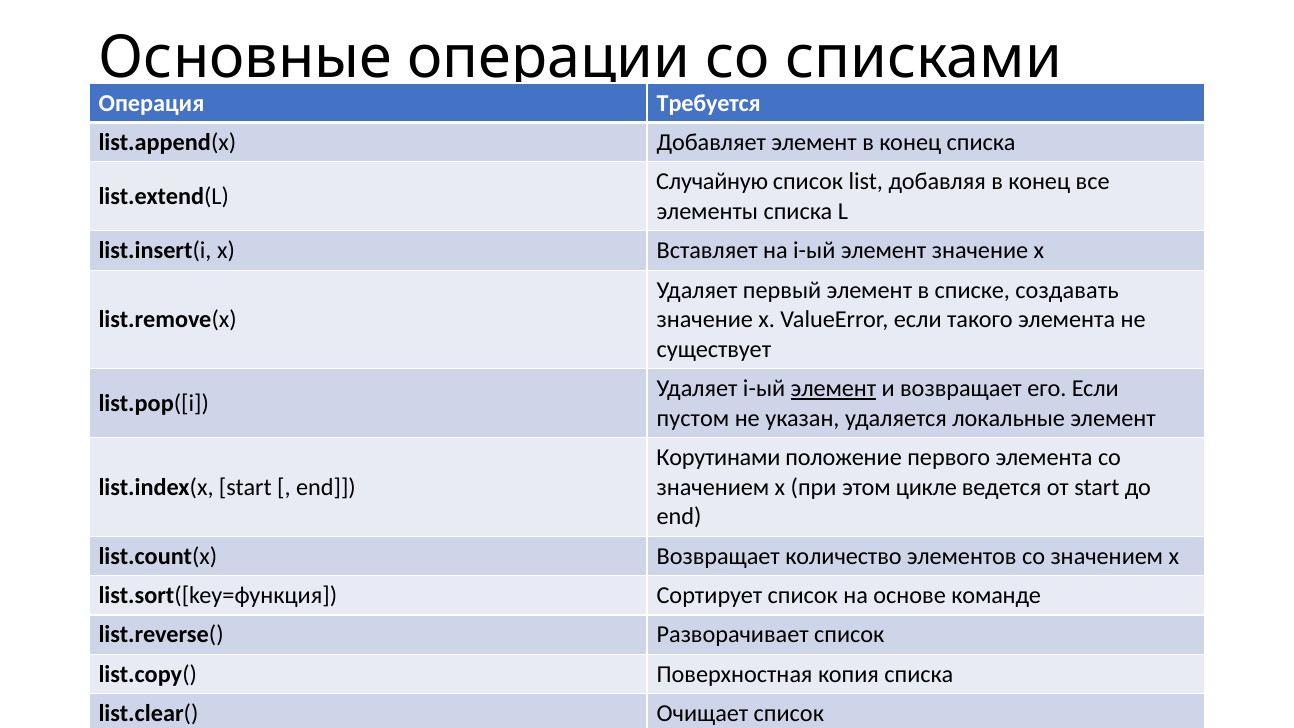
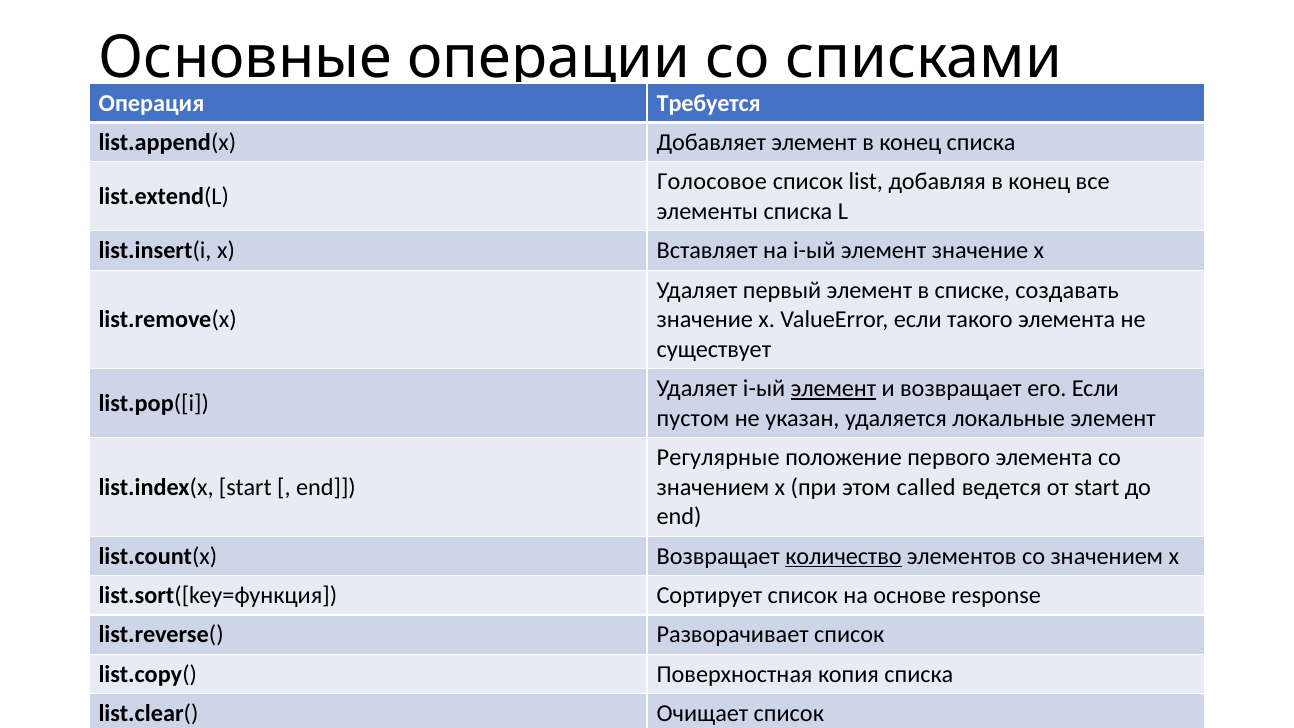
Случайную: Случайную -> Голосовое
Корутинами: Корутинами -> Регулярные
цикле: цикле -> called
количество underline: none -> present
команде: команде -> response
